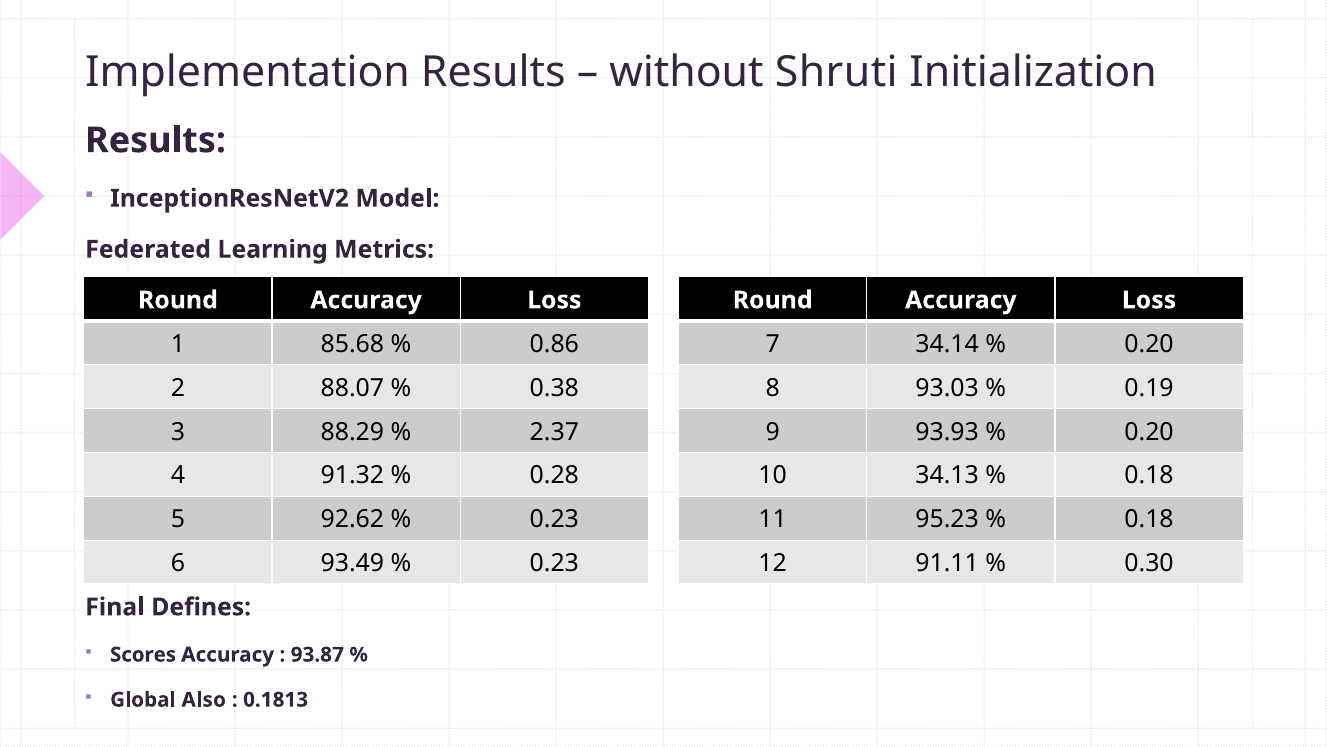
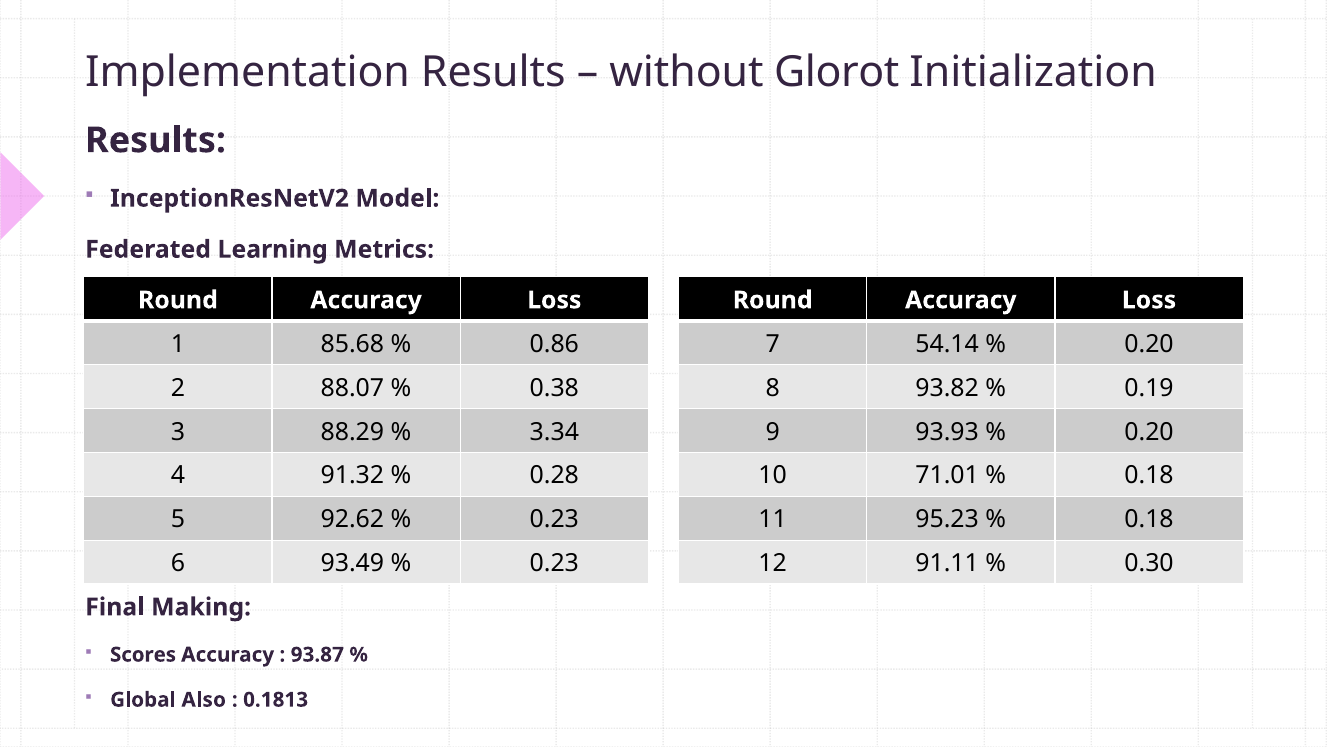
Shruti: Shruti -> Glorot
34.14: 34.14 -> 54.14
93.03: 93.03 -> 93.82
2.37: 2.37 -> 3.34
34.13: 34.13 -> 71.01
Defines: Defines -> Making
